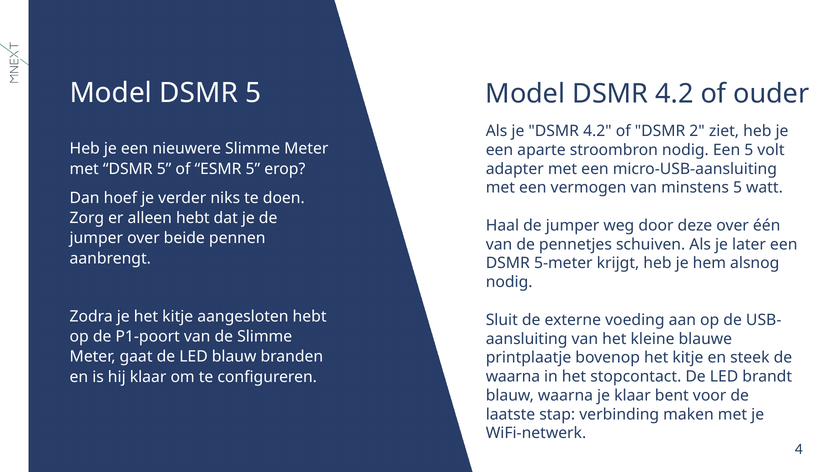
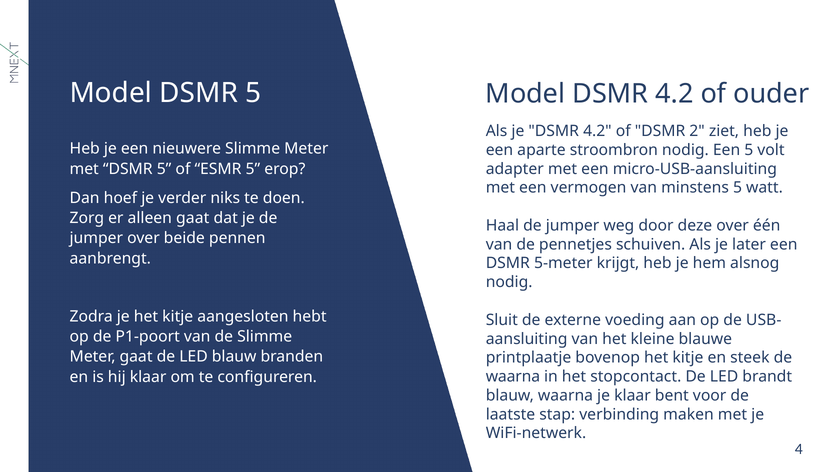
alleen hebt: hebt -> gaat
